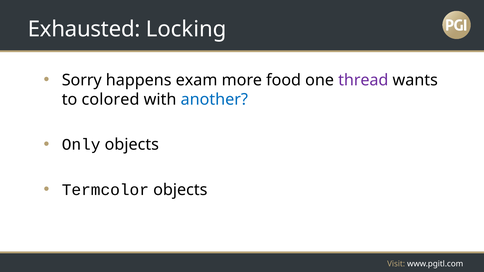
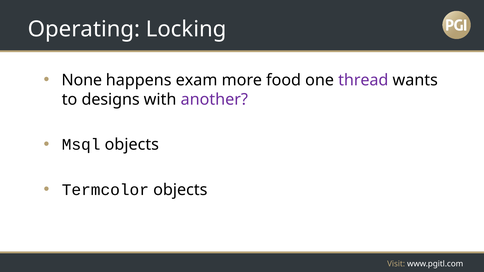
Exhausted: Exhausted -> Operating
Sorry: Sorry -> None
colored: colored -> designs
another colour: blue -> purple
Only: Only -> Msql
